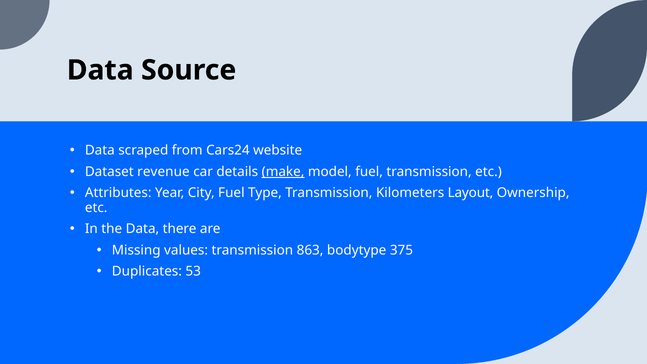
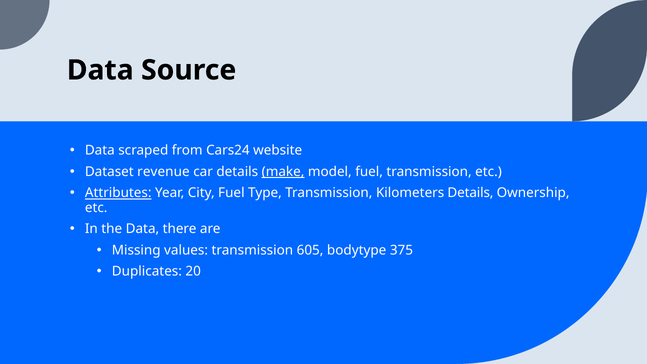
Attributes underline: none -> present
Kilometers Layout: Layout -> Details
863: 863 -> 605
53: 53 -> 20
